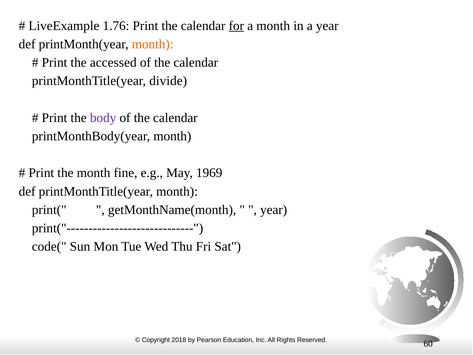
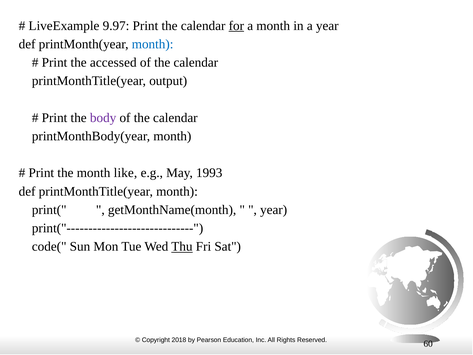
1.76: 1.76 -> 9.97
month at (153, 44) colour: orange -> blue
divide: divide -> output
fine: fine -> like
1969: 1969 -> 1993
Thu underline: none -> present
